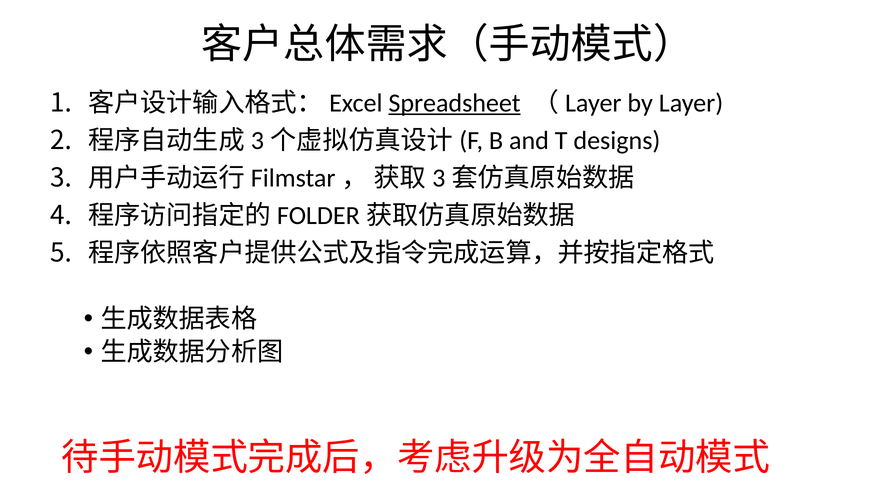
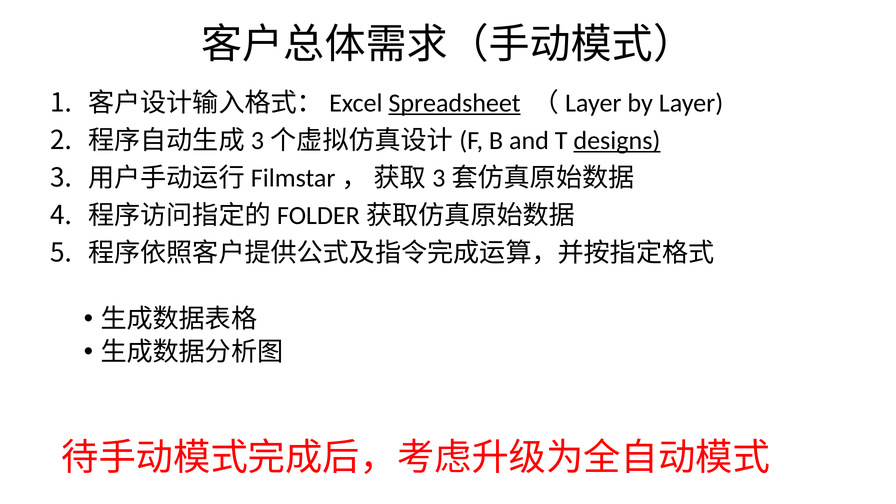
designs underline: none -> present
